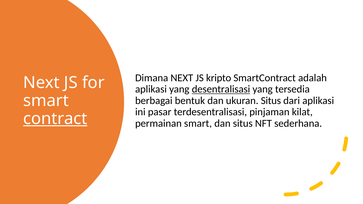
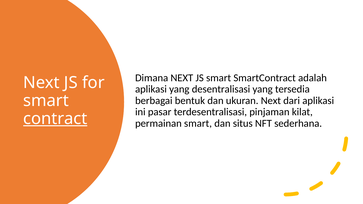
JS kripto: kripto -> smart
desentralisasi underline: present -> none
ukuran Situs: Situs -> Next
